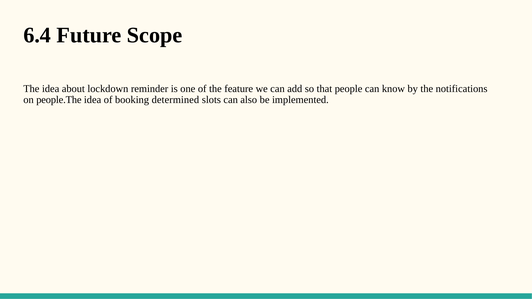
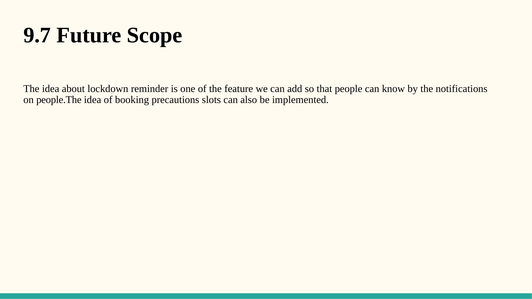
6.4: 6.4 -> 9.7
determined: determined -> precautions
